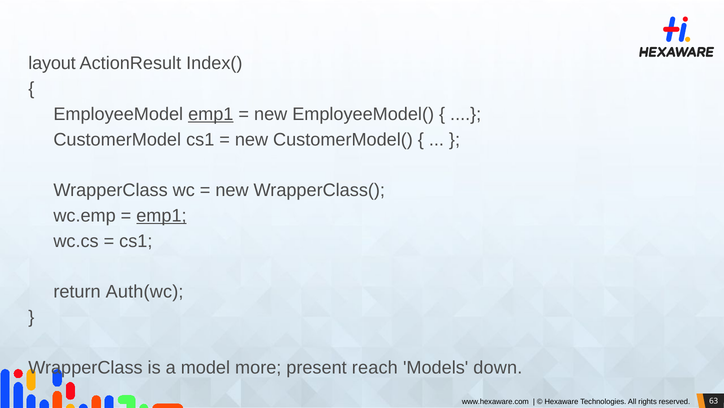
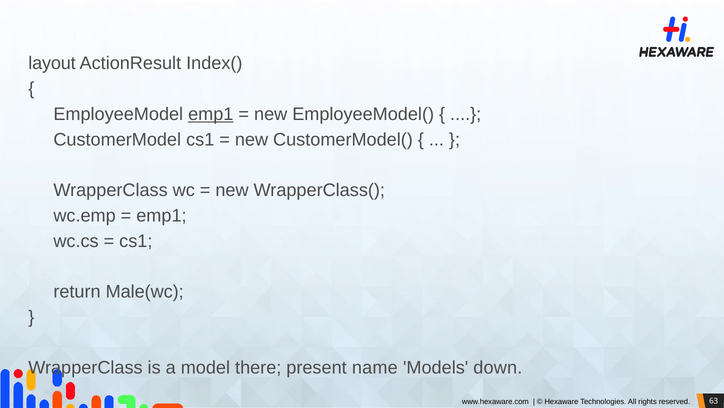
emp1 at (161, 215) underline: present -> none
Auth(wc: Auth(wc -> Male(wc
more: more -> there
reach: reach -> name
